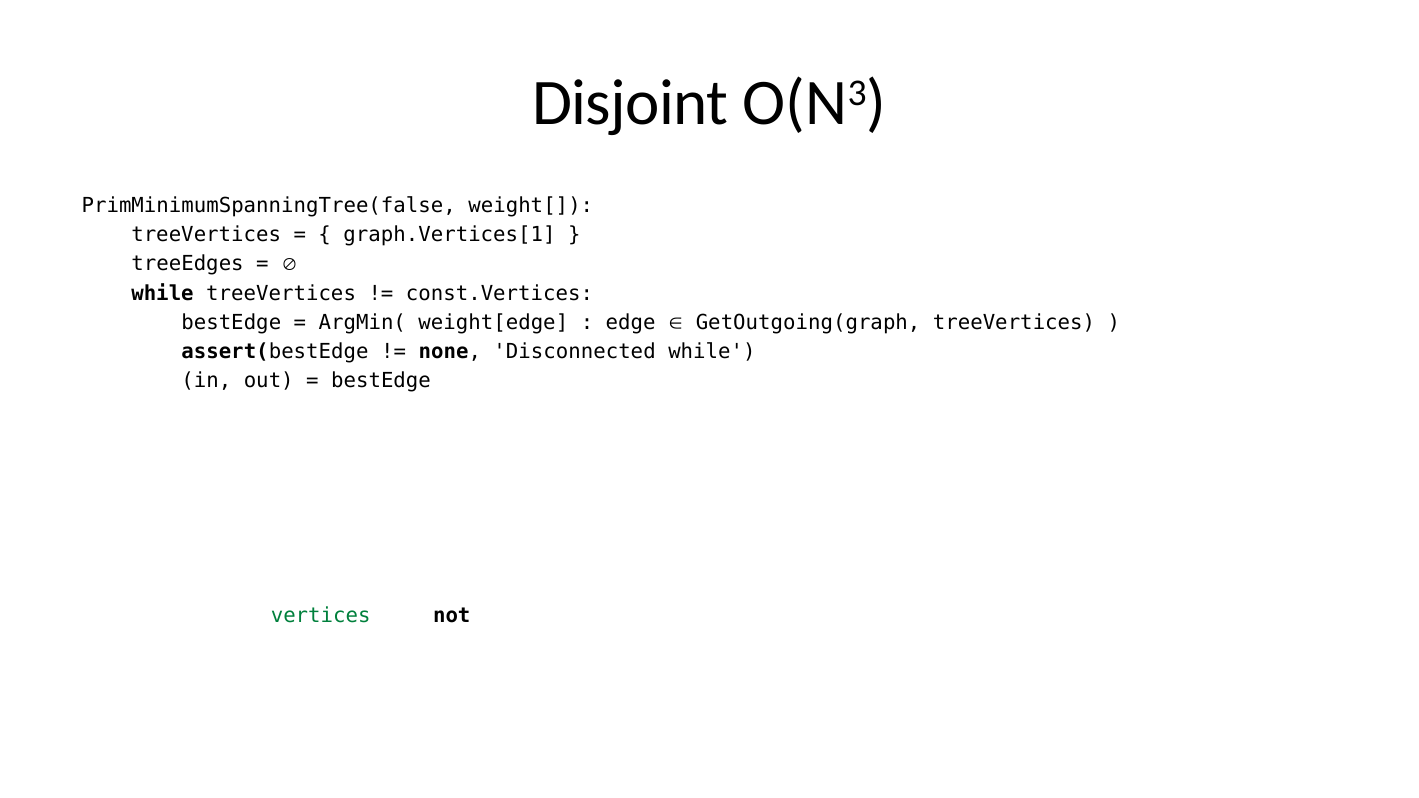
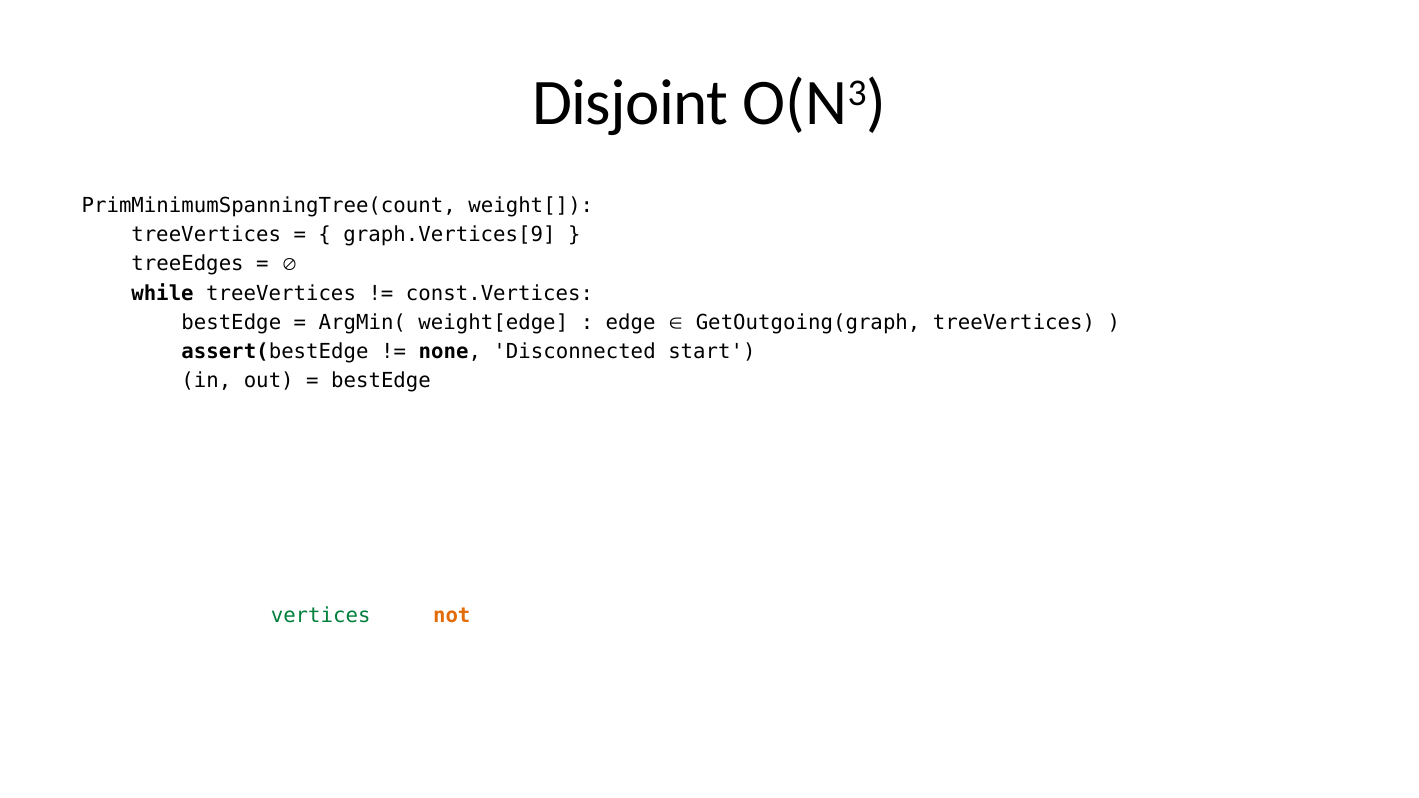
PrimMinimumSpanningTree(false: PrimMinimumSpanningTree(false -> PrimMinimumSpanningTree(count
graph.Vertices[1: graph.Vertices[1 -> graph.Vertices[9
Disconnected while: while -> start
not colour: black -> orange
